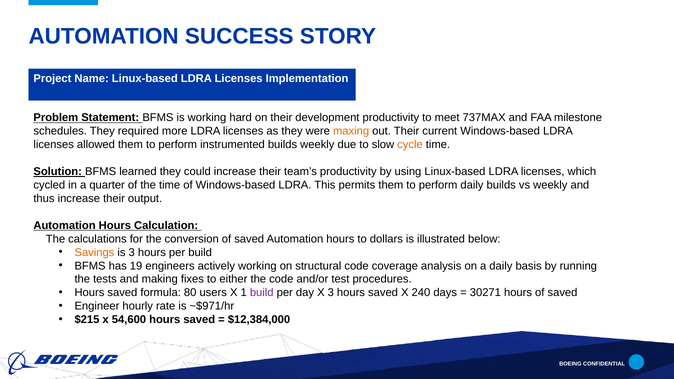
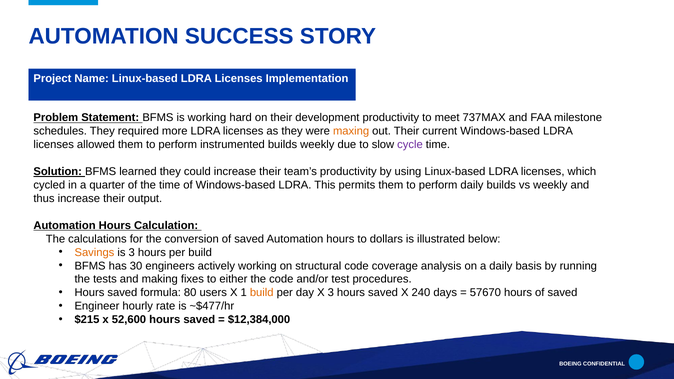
cycle colour: orange -> purple
19: 19 -> 30
build at (262, 293) colour: purple -> orange
30271: 30271 -> 57670
~$971/hr: ~$971/hr -> ~$477/hr
54,600: 54,600 -> 52,600
